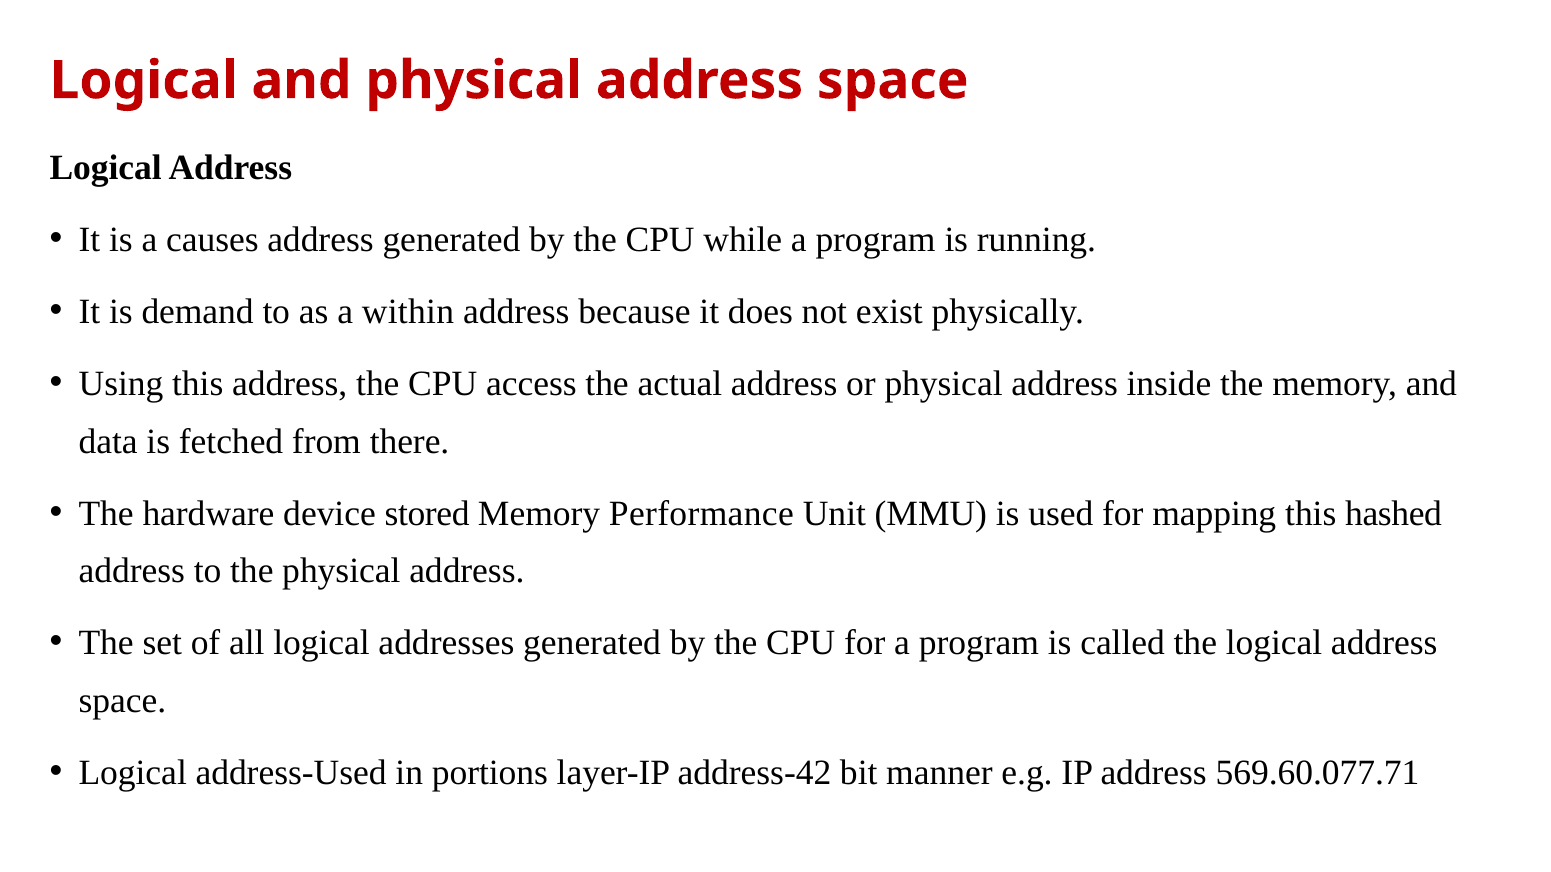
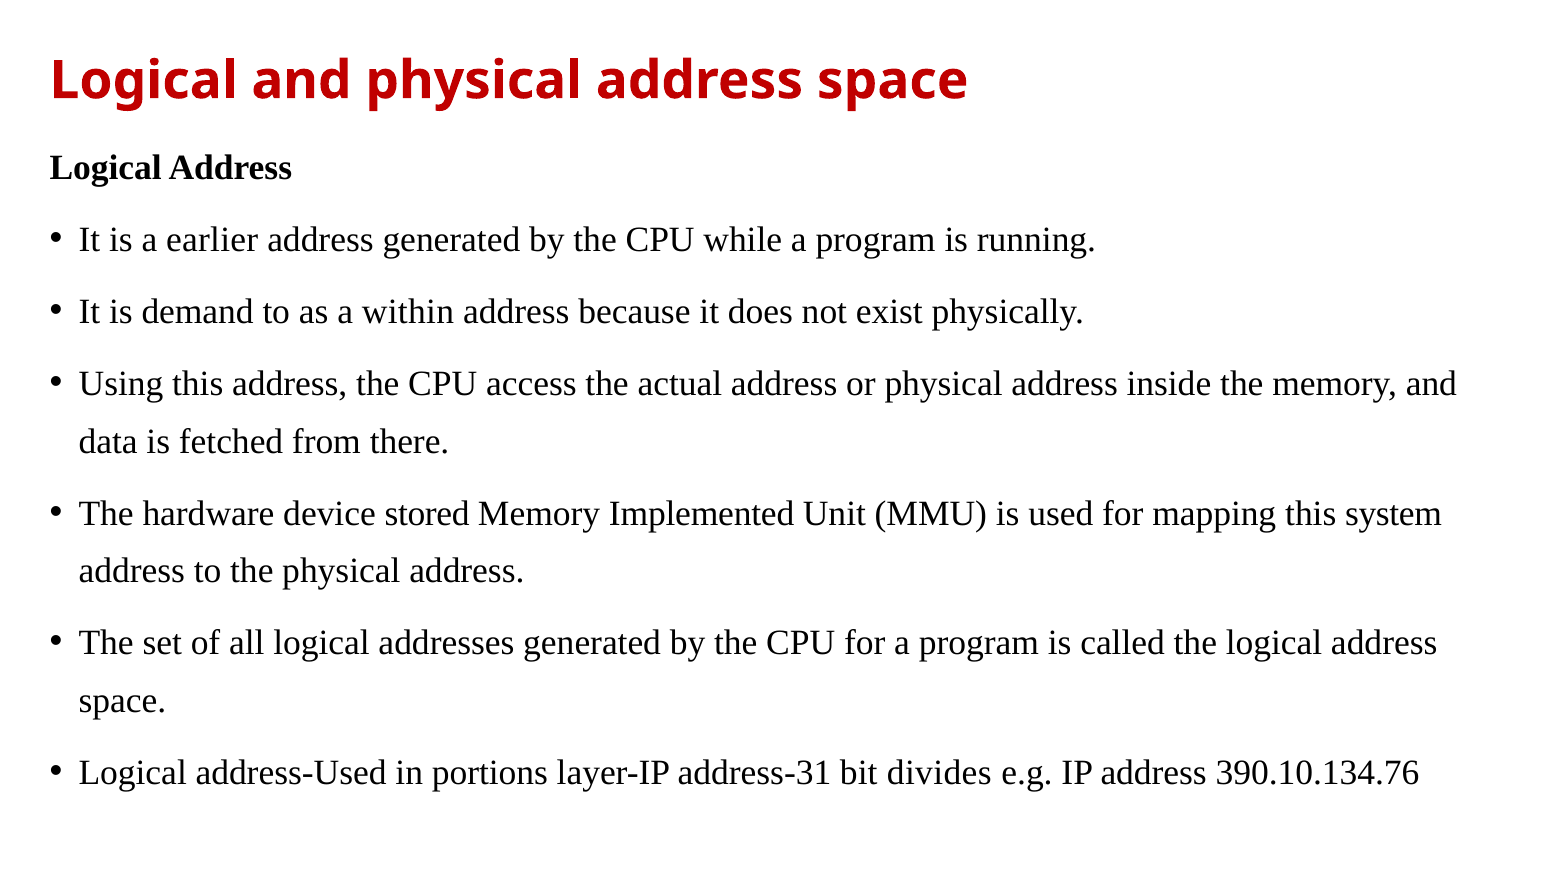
causes: causes -> earlier
Performance: Performance -> Implemented
hashed: hashed -> system
address-42: address-42 -> address-31
manner: manner -> divides
569.60.077.71: 569.60.077.71 -> 390.10.134.76
